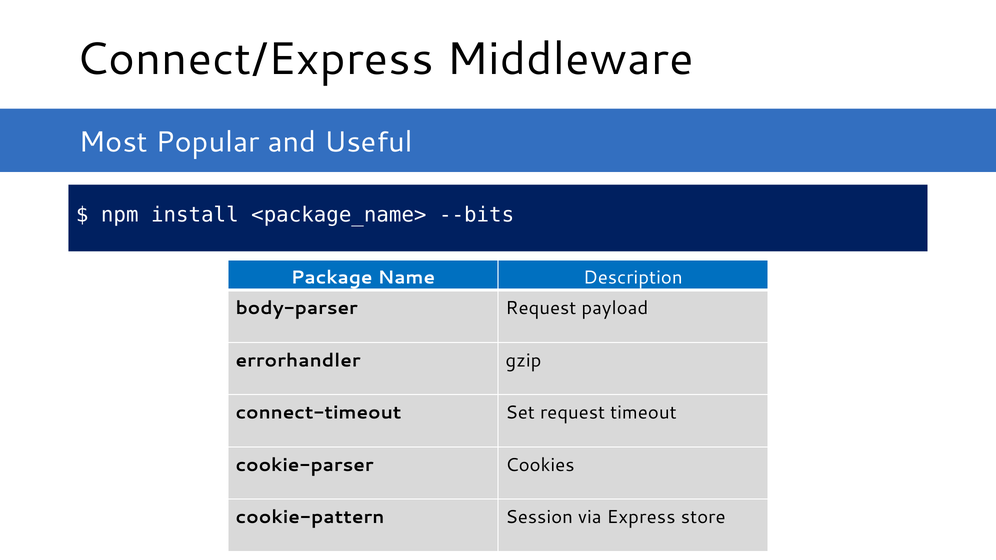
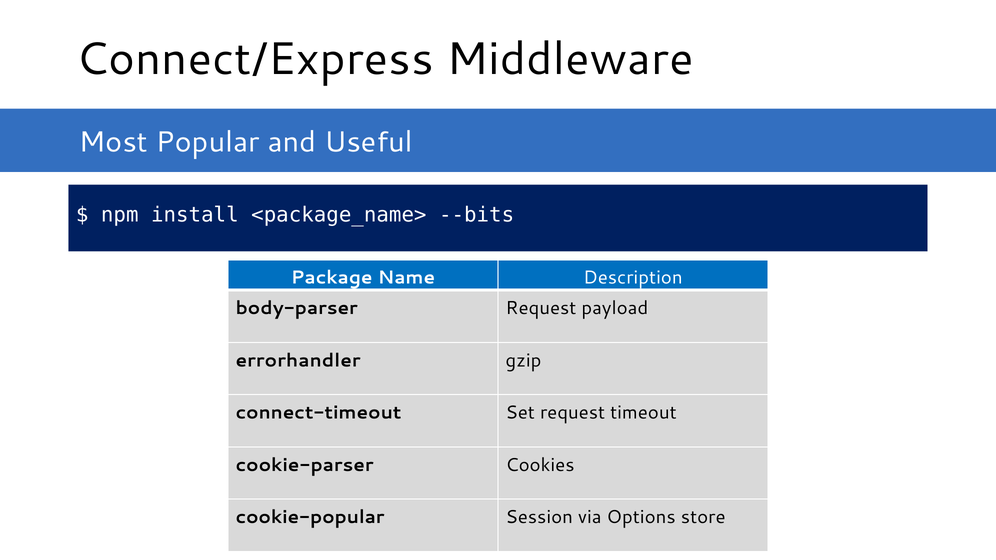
cookie-pattern: cookie-pattern -> cookie-popular
Express: Express -> Options
